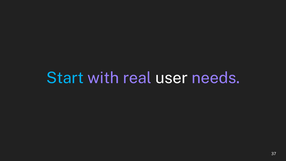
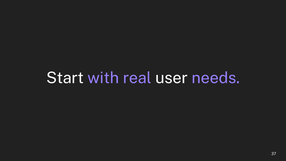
Start colour: light blue -> white
